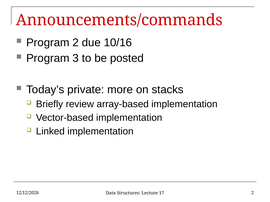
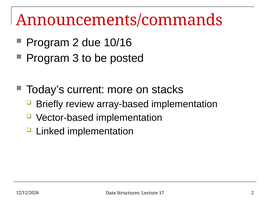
private: private -> current
